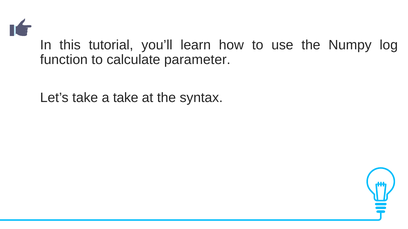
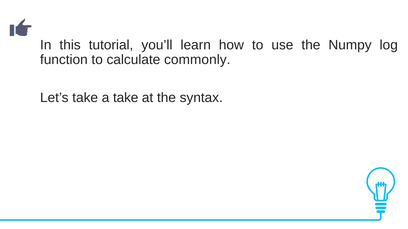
parameter: parameter -> commonly
